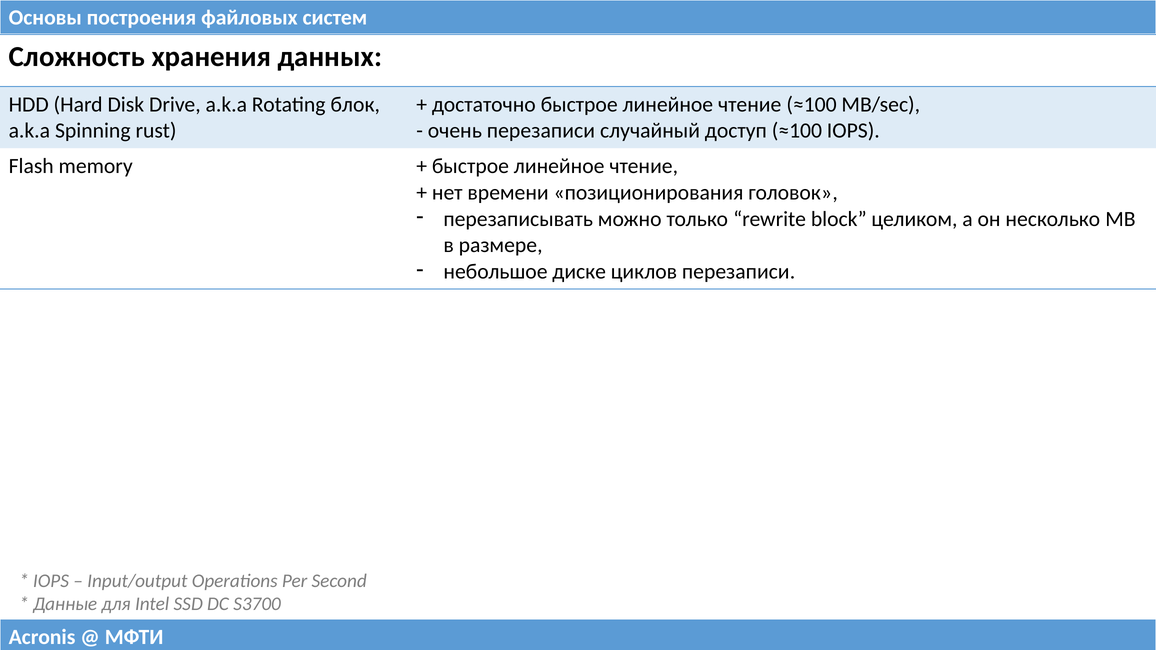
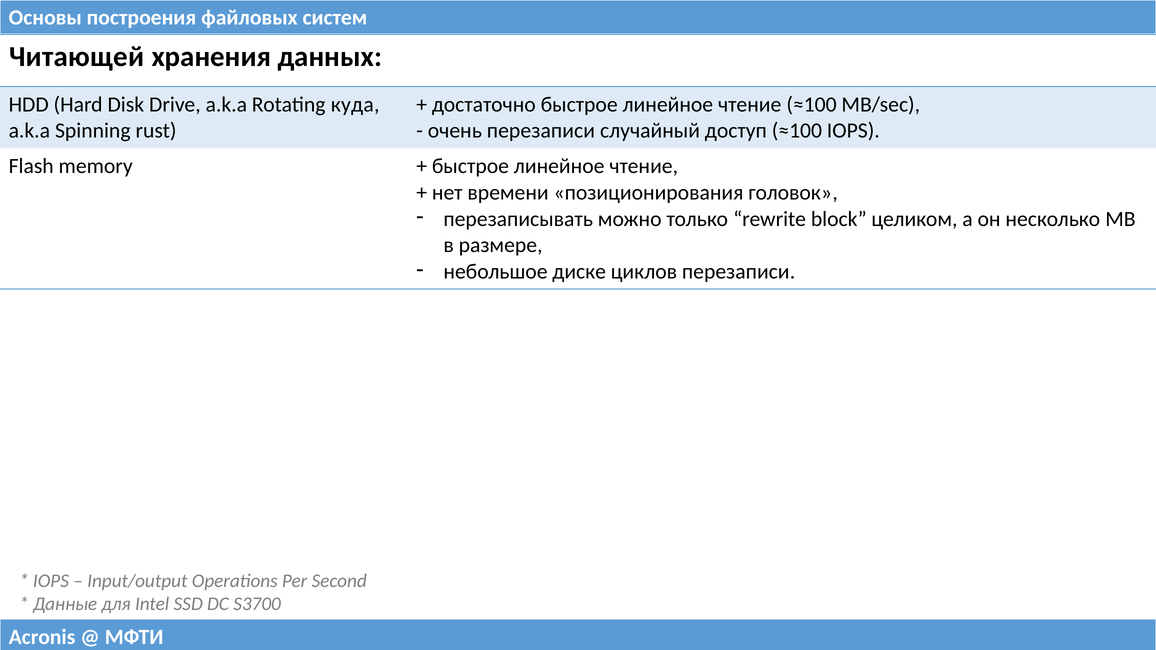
Сложность: Сложность -> Читающей
блок: блок -> куда
